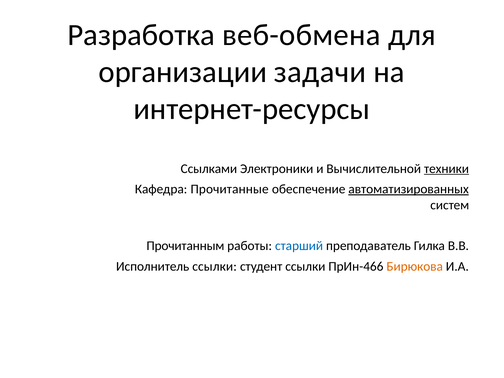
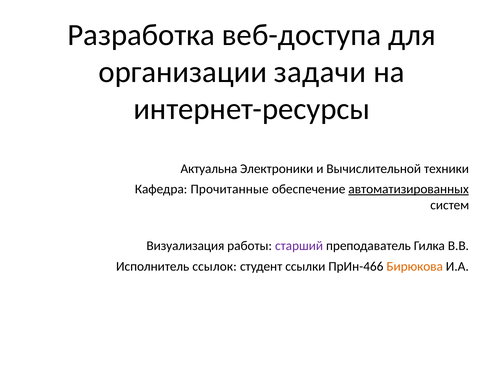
веб-обмена: веб-обмена -> веб-доступа
Ссылками: Ссылками -> Актуальна
техники underline: present -> none
Прочитанным: Прочитанным -> Визуализация
старший colour: blue -> purple
Исполнитель ссылки: ссылки -> ссылок
